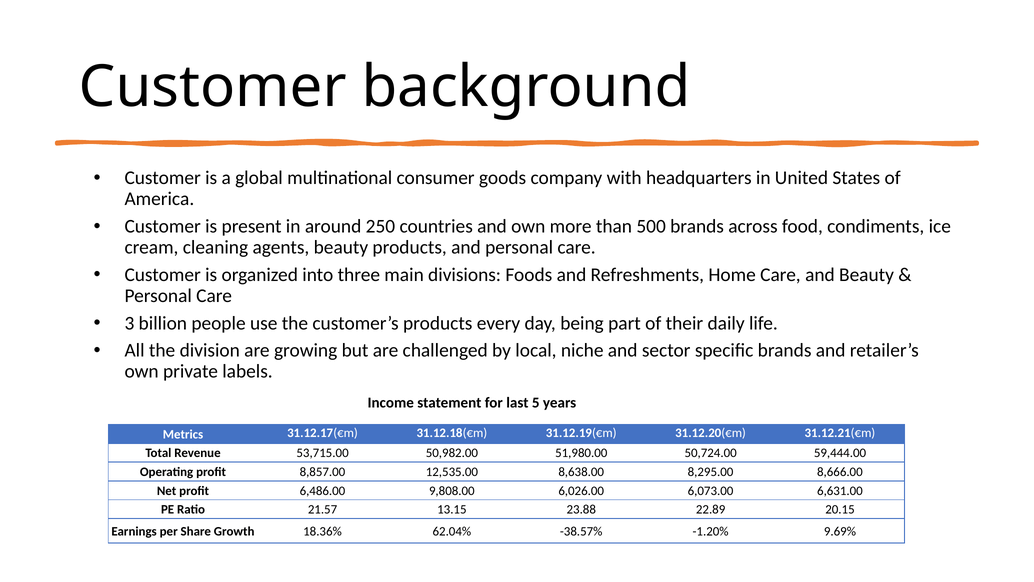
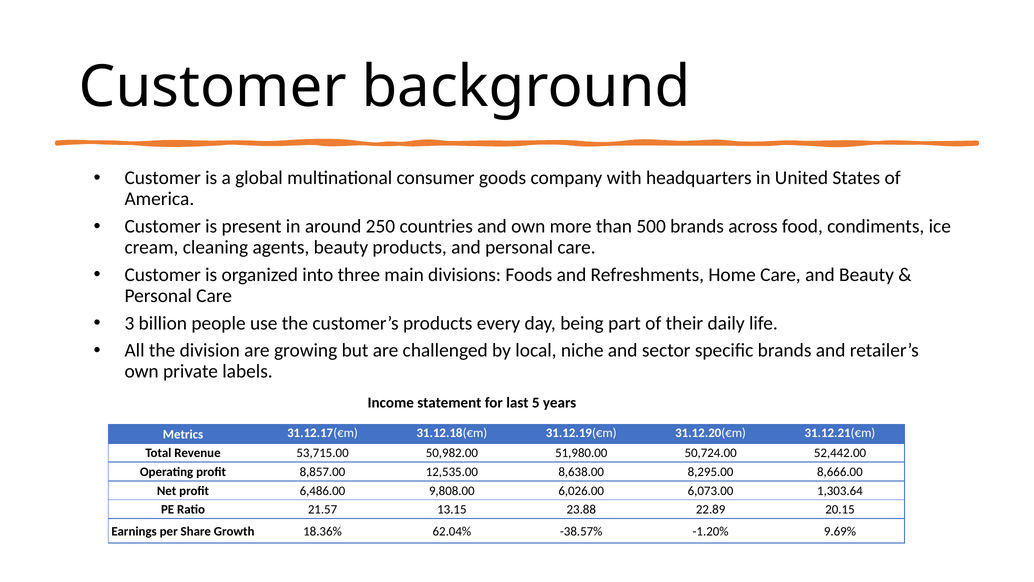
59,444.00: 59,444.00 -> 52,442.00
6,631.00: 6,631.00 -> 1,303.64
